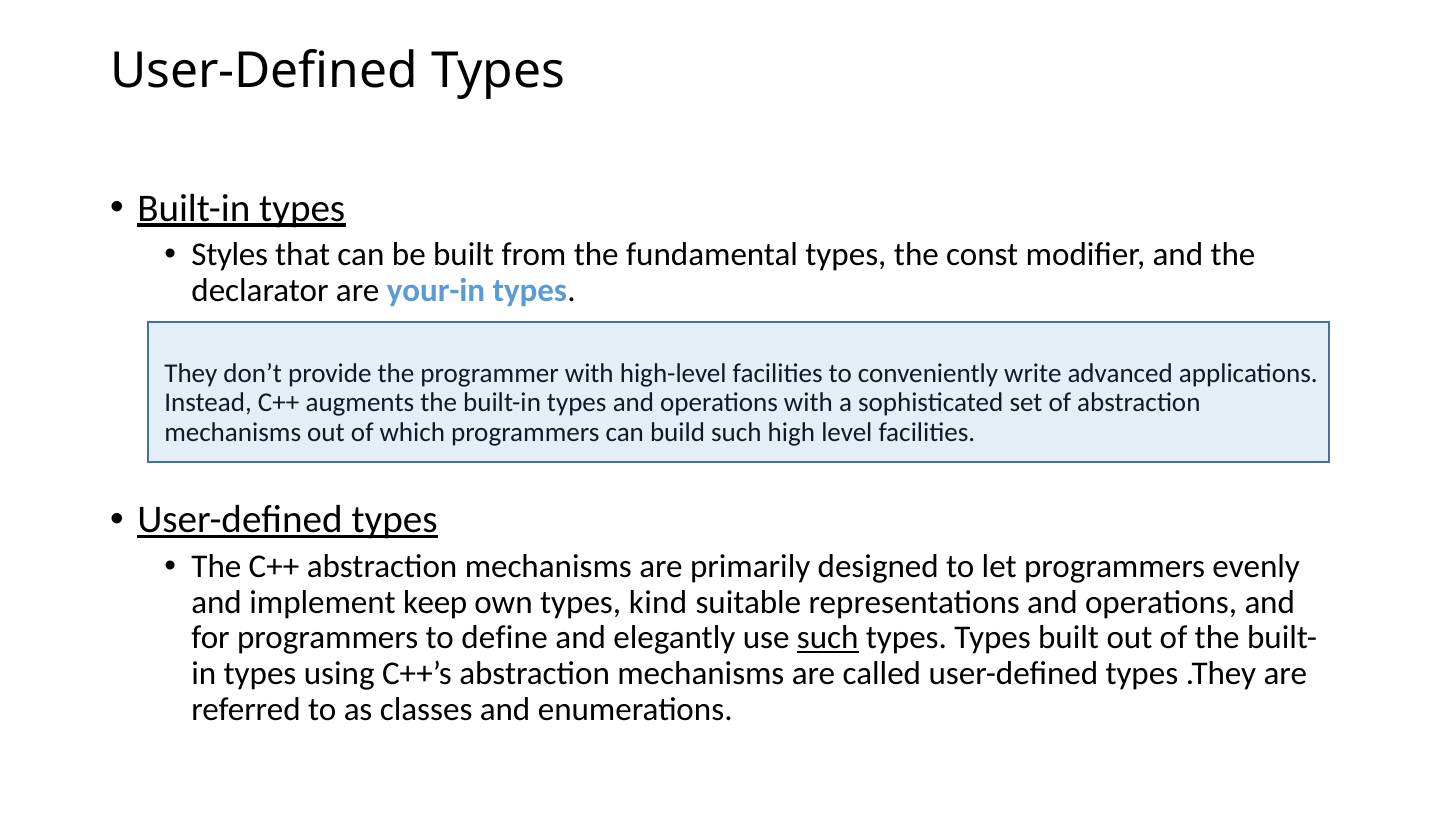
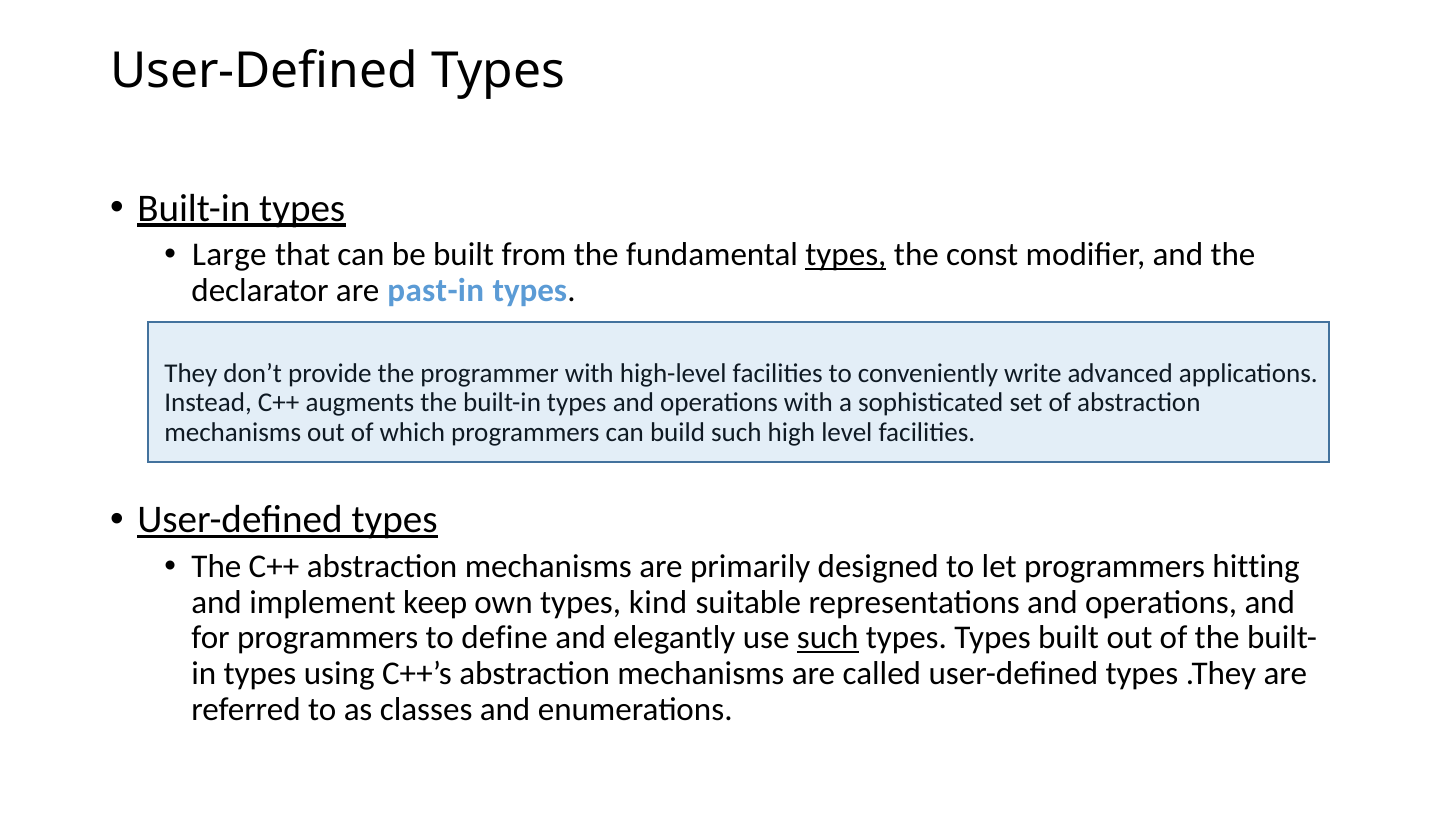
Styles: Styles -> Large
types at (846, 255) underline: none -> present
your-in: your-in -> past-in
evenly: evenly -> hitting
